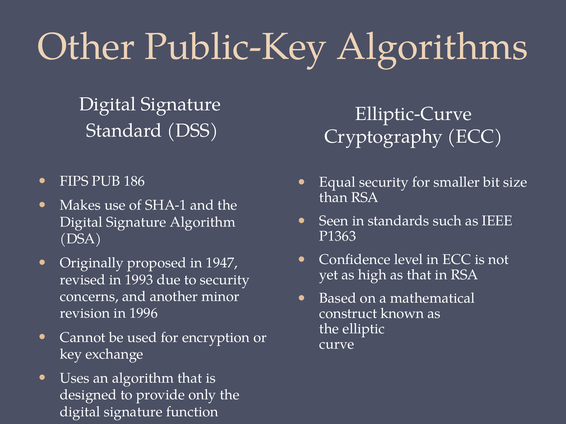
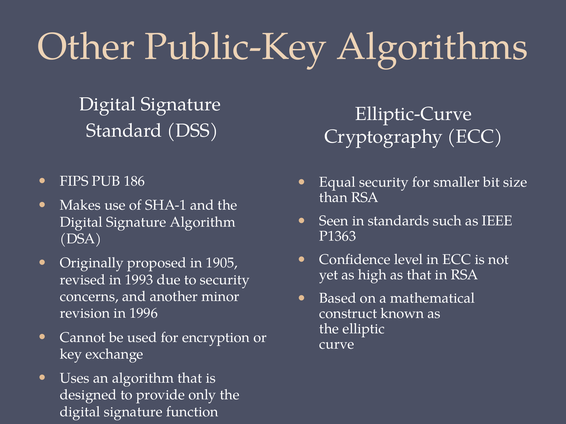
1947: 1947 -> 1905
